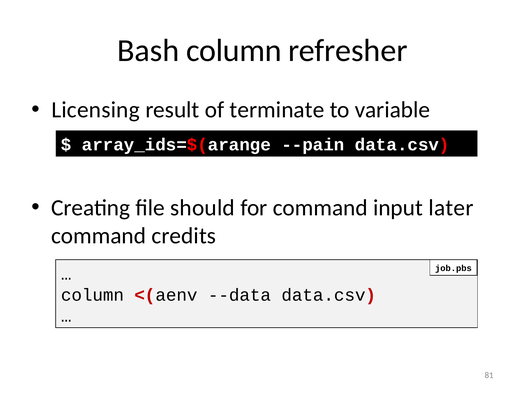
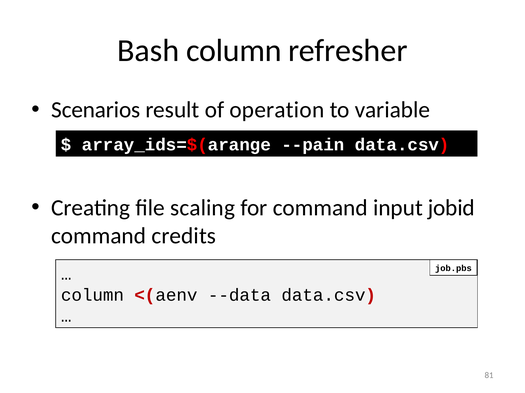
Licensing: Licensing -> Scenarios
terminate: terminate -> operation
should: should -> scaling
later: later -> jobid
